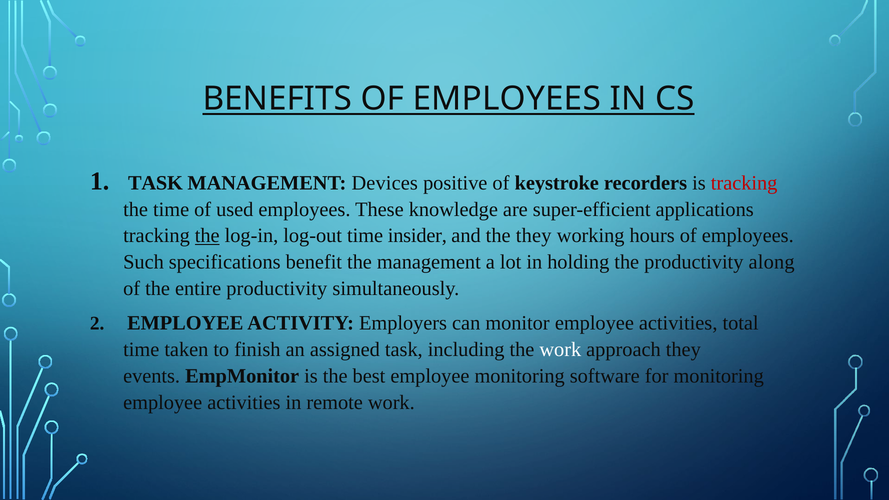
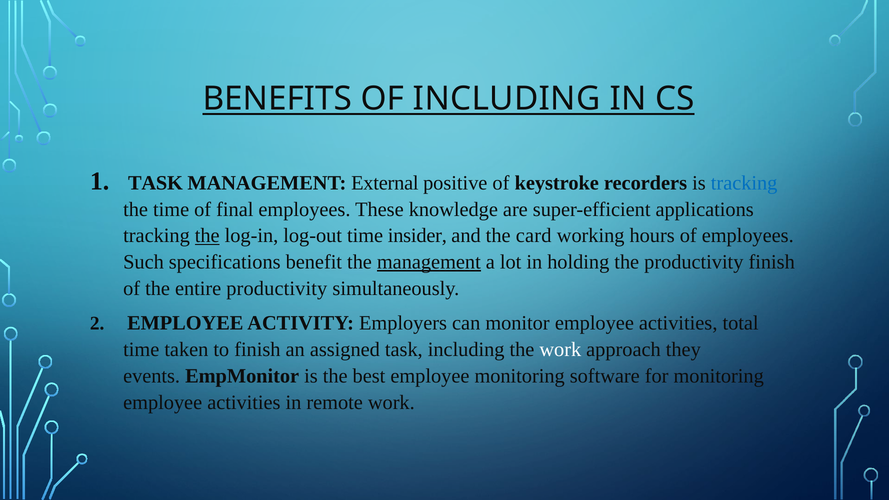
BENEFITS OF EMPLOYEES: EMPLOYEES -> INCLUDING
Devices: Devices -> External
tracking at (744, 183) colour: red -> blue
used: used -> final
the they: they -> card
management at (429, 262) underline: none -> present
productivity along: along -> finish
